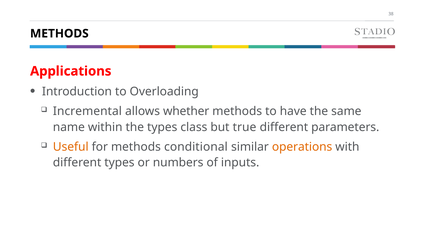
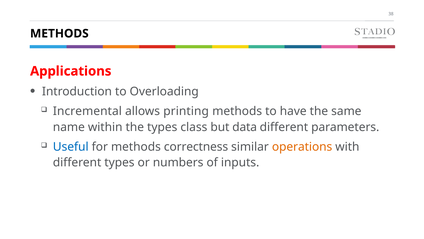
whether: whether -> printing
true: true -> data
Useful colour: orange -> blue
conditional: conditional -> correctness
